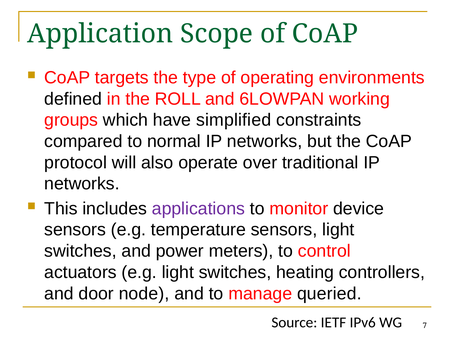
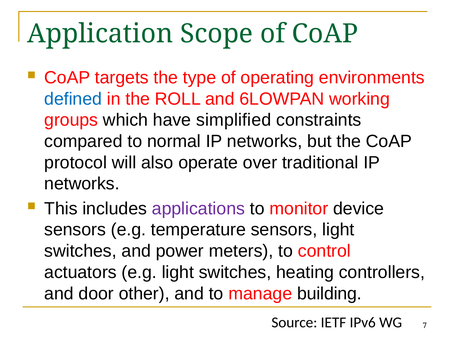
defined colour: black -> blue
node: node -> other
queried: queried -> building
